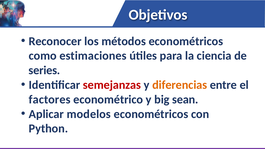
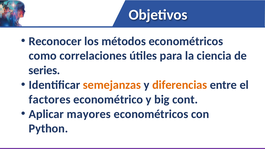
estimaciones: estimaciones -> correlaciones
semejanzas colour: red -> orange
sean: sean -> cont
modelos: modelos -> mayores
